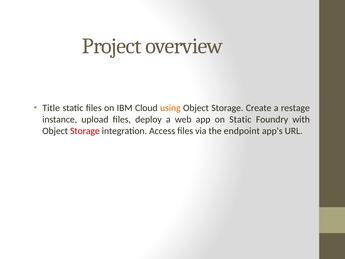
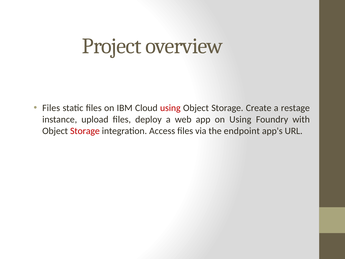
Title at (51, 108): Title -> Files
using at (170, 108) colour: orange -> red
on Static: Static -> Using
